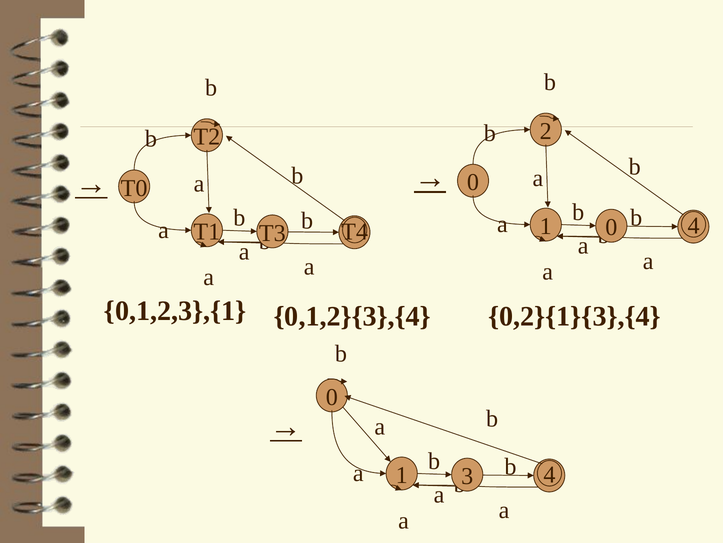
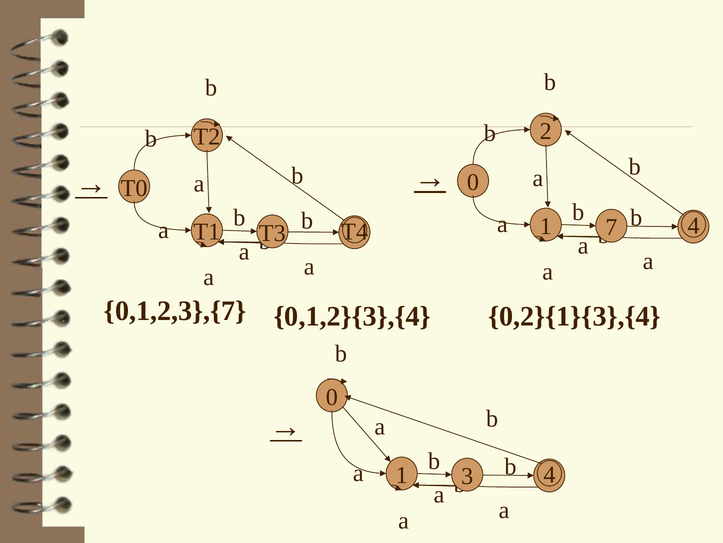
b 0: 0 -> 7
0,1,2,3},{1: 0,1,2,3},{1 -> 0,1,2,3},{7
